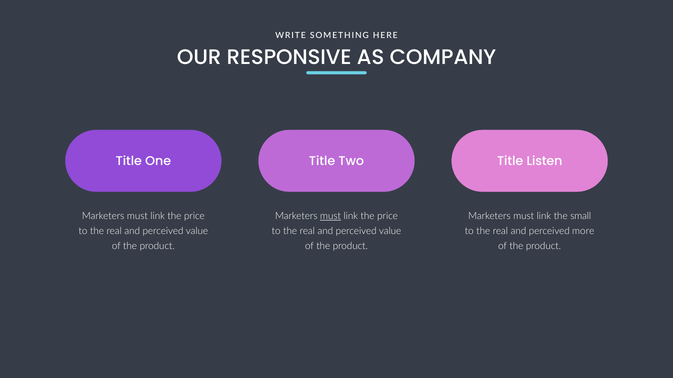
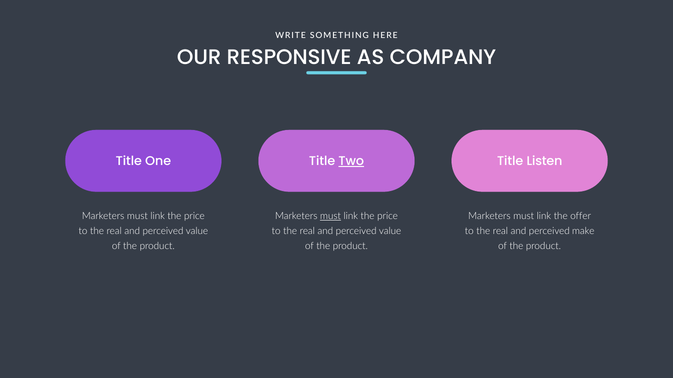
Two underline: none -> present
small: small -> offer
more: more -> make
